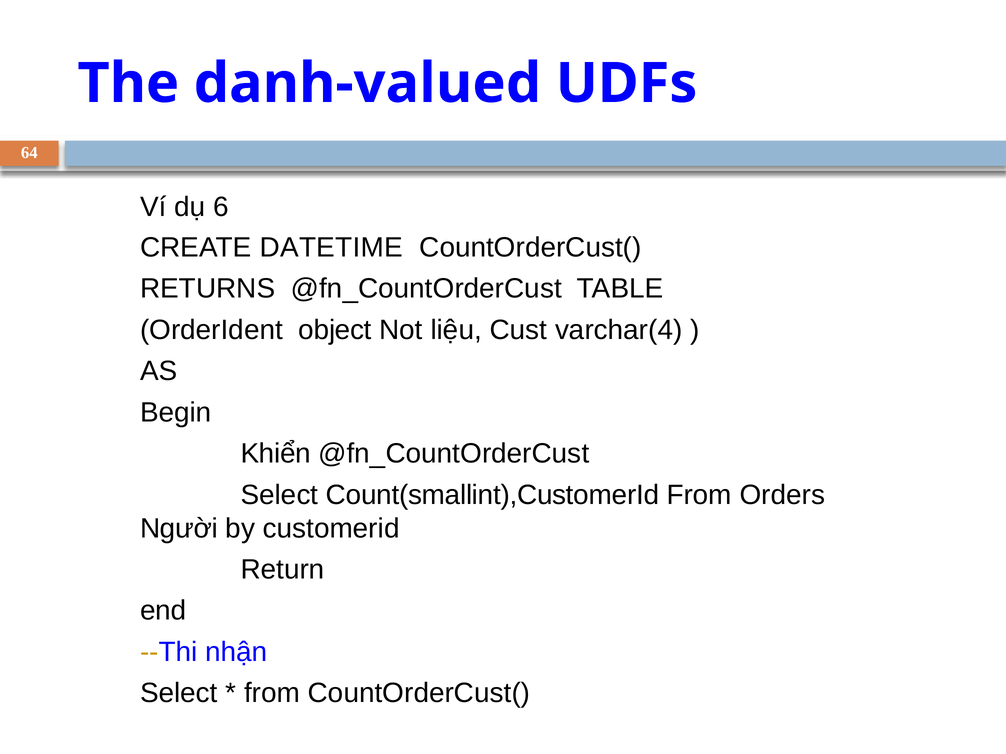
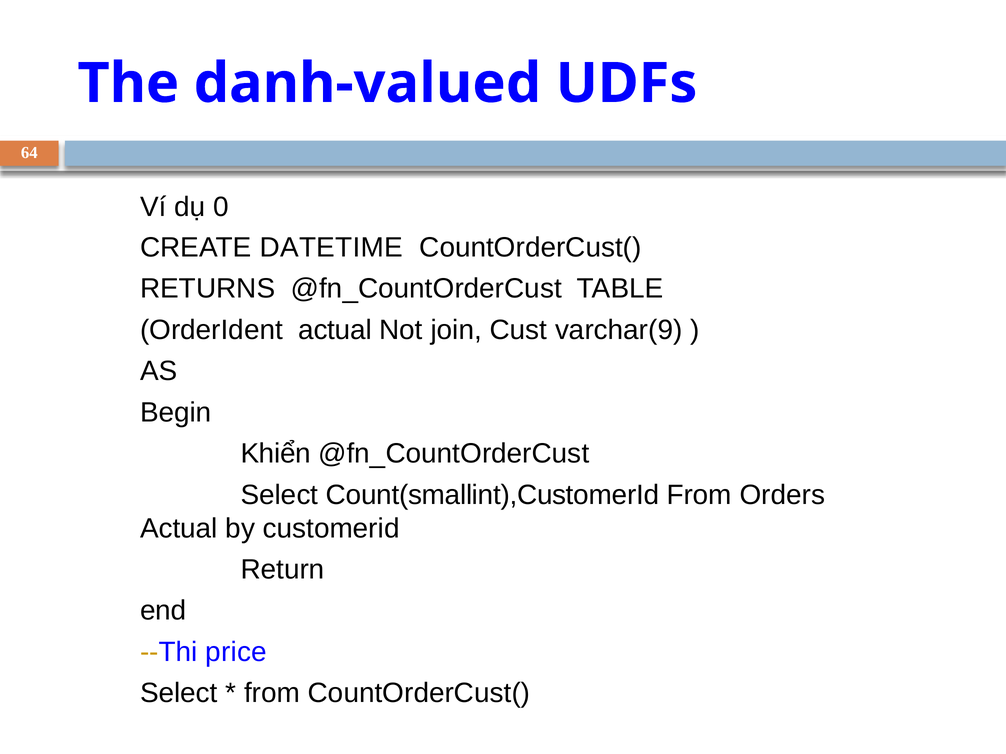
6: 6 -> 0
OrderIdent object: object -> actual
liệu: liệu -> join
varchar(4: varchar(4 -> varchar(9
Người at (179, 529): Người -> Actual
nhận: nhận -> price
